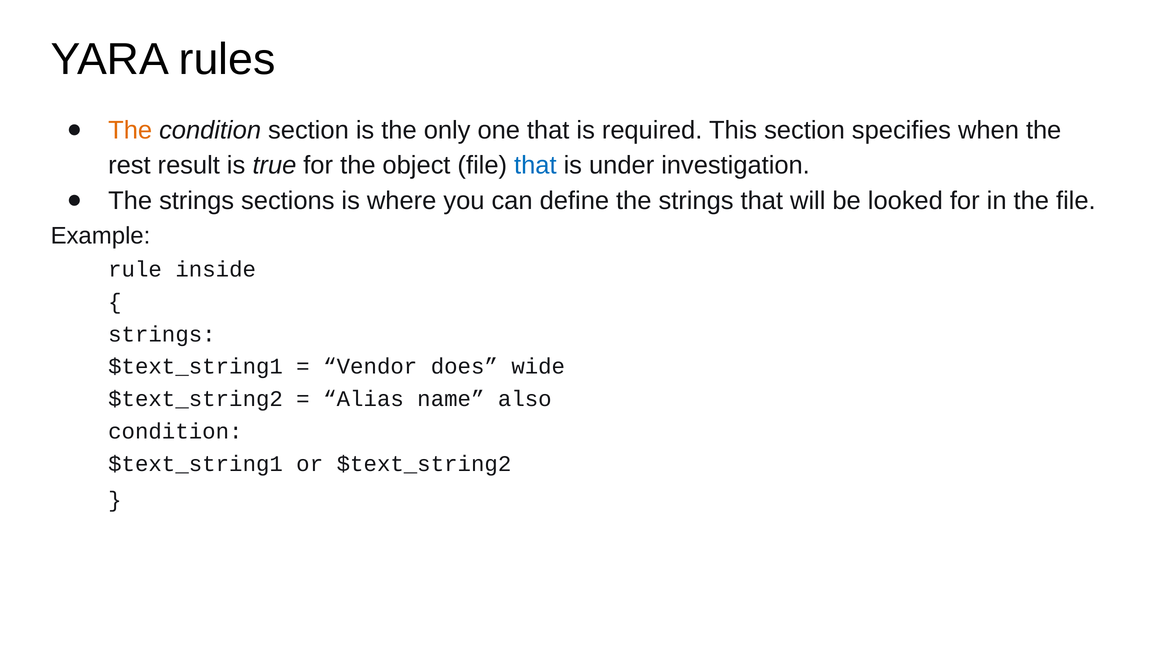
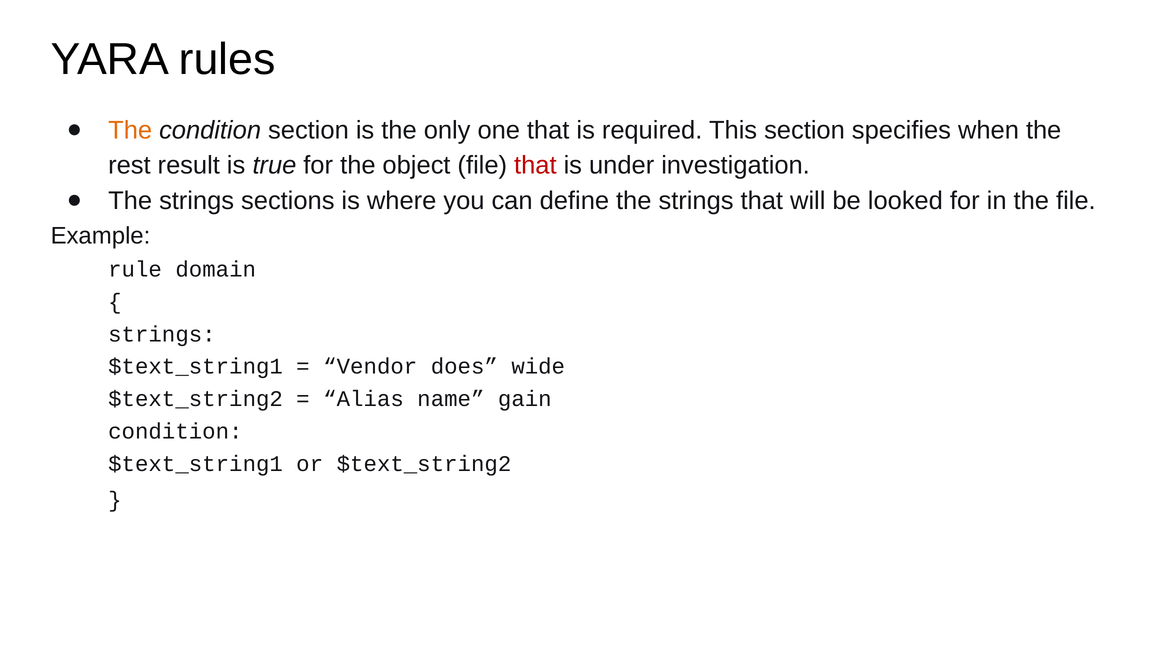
that at (535, 165) colour: blue -> red
inside: inside -> domain
also: also -> gain
